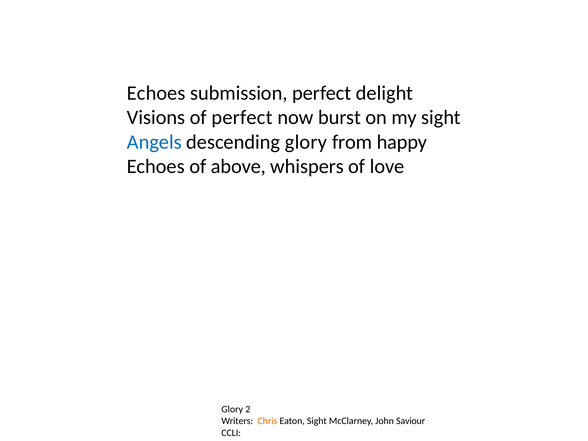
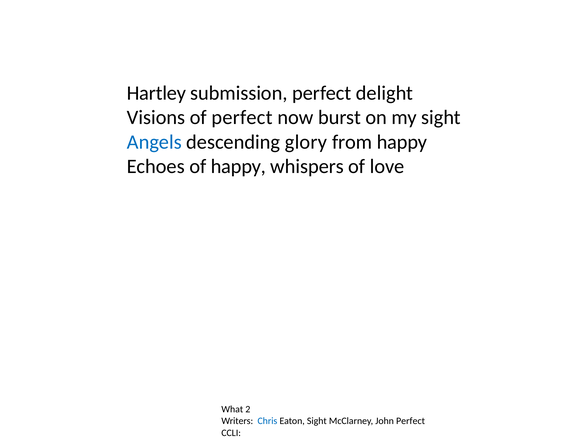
Echoes at (156, 93): Echoes -> Hartley
of above: above -> happy
Glory at (232, 409): Glory -> What
Chris colour: orange -> blue
John Saviour: Saviour -> Perfect
